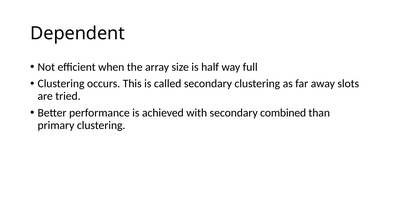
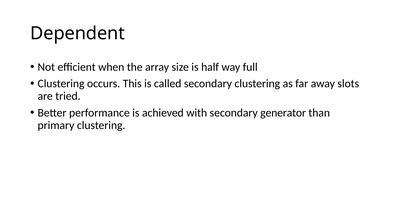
combined: combined -> generator
